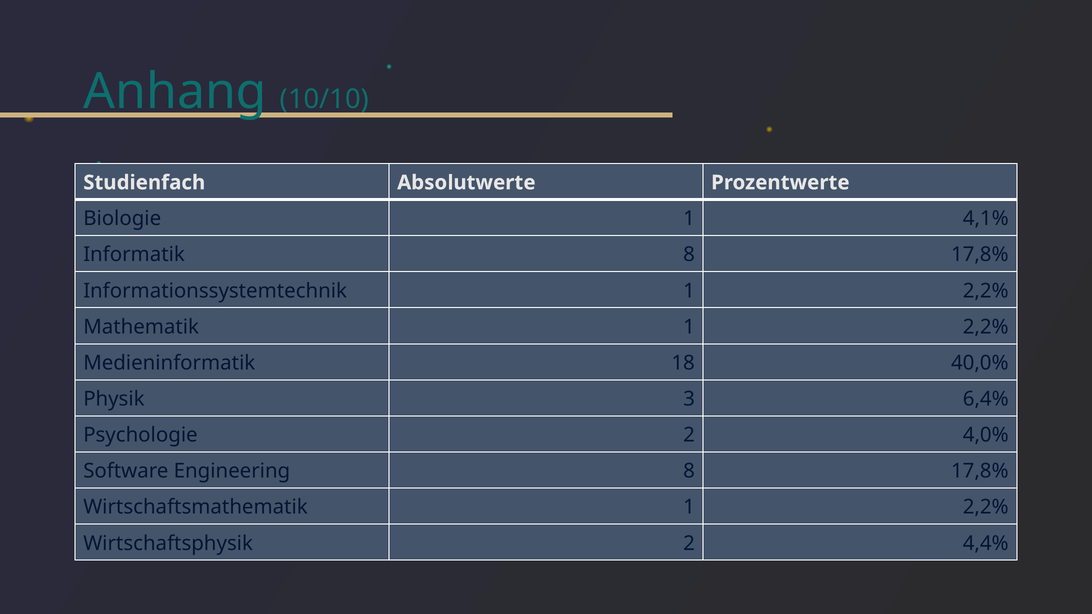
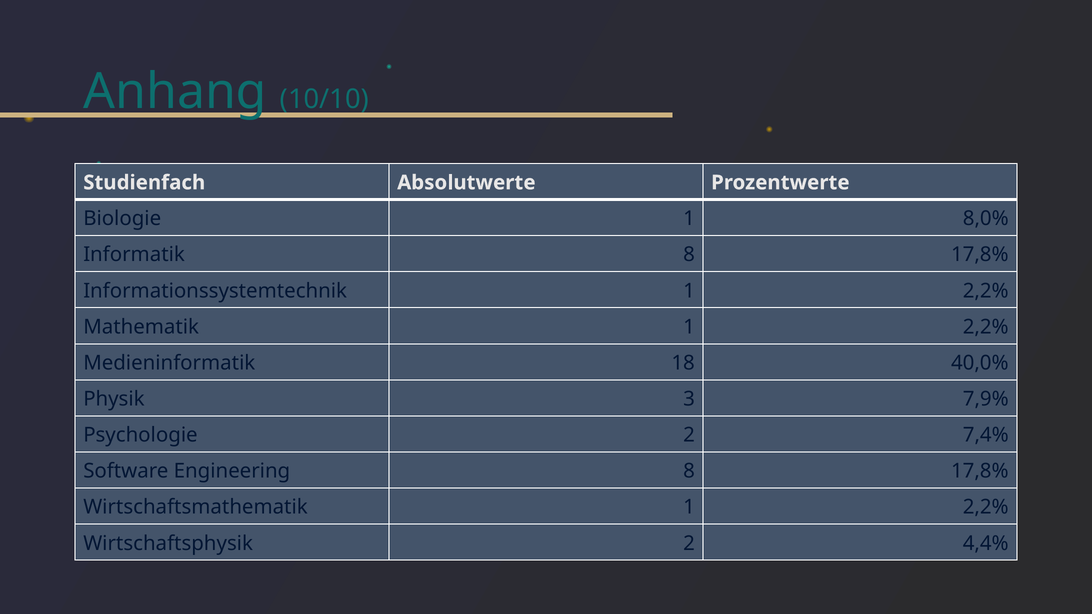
4,1%: 4,1% -> 8,0%
6,4%: 6,4% -> 7,9%
4,0%: 4,0% -> 7,4%
